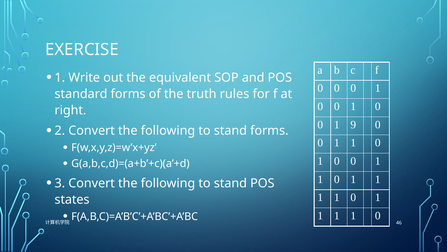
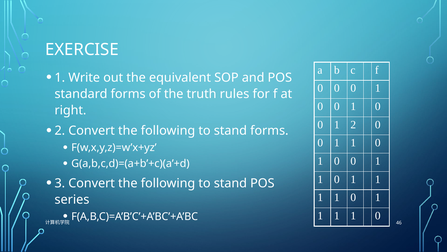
1 9: 9 -> 2
states: states -> series
